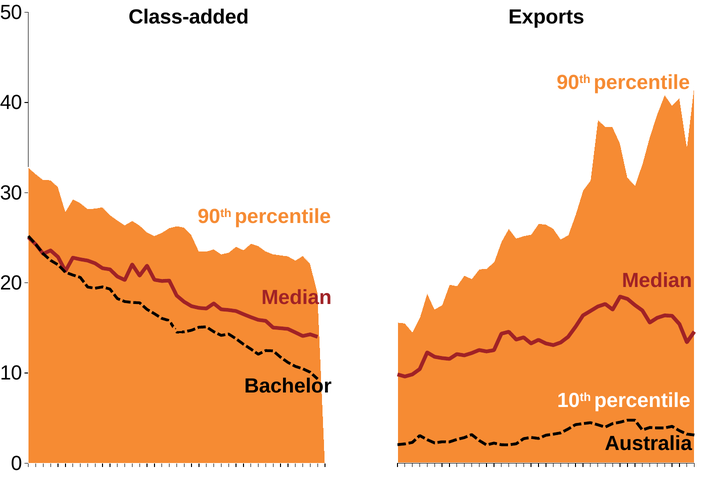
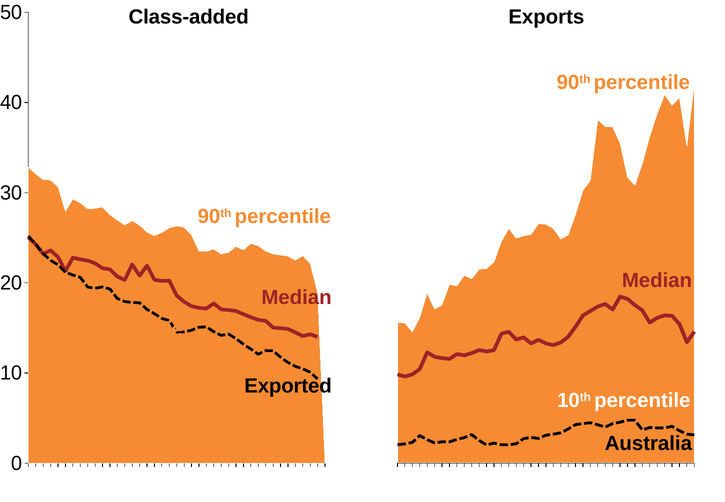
Bachelor: Bachelor -> Exported
